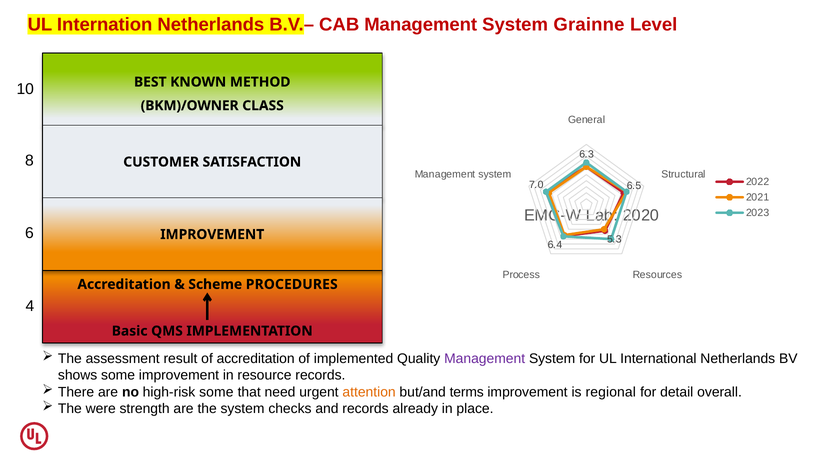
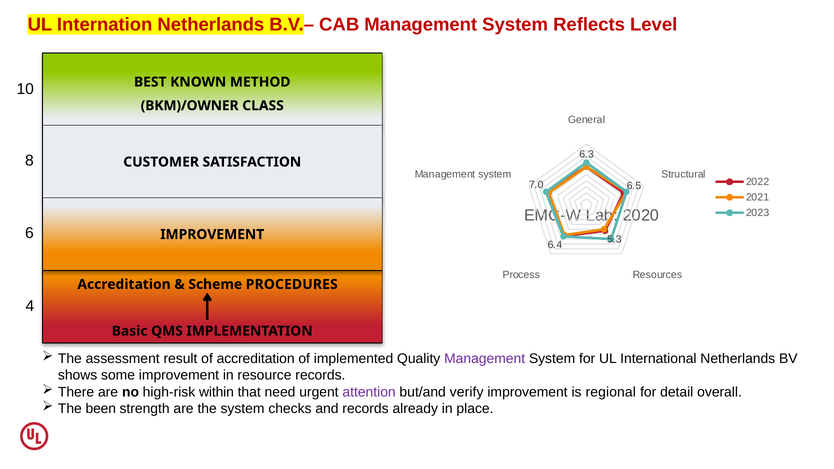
Grainne: Grainne -> Reflects
high-risk some: some -> within
attention colour: orange -> purple
terms: terms -> verify
were: were -> been
